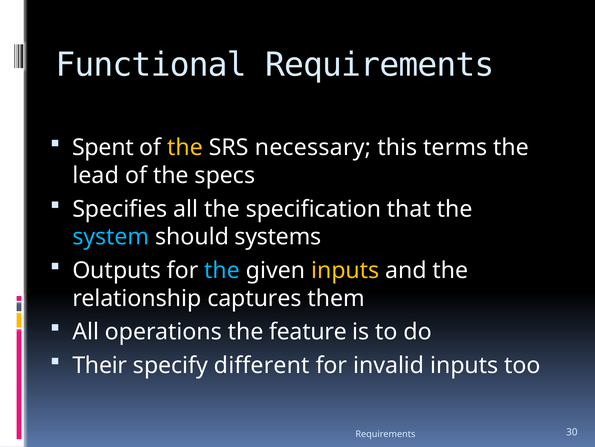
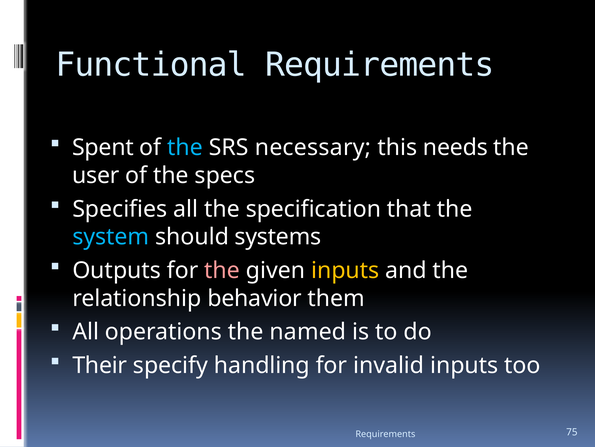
the at (185, 147) colour: yellow -> light blue
terms: terms -> needs
lead: lead -> user
the at (222, 270) colour: light blue -> pink
captures: captures -> behavior
feature: feature -> named
different: different -> handling
30: 30 -> 75
